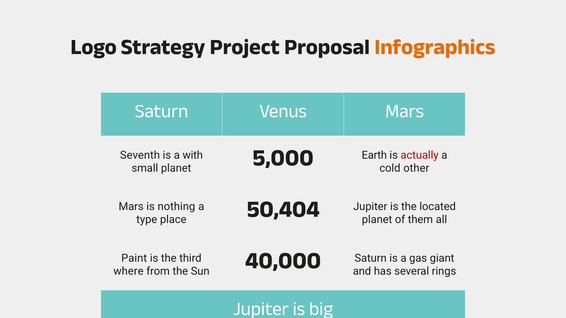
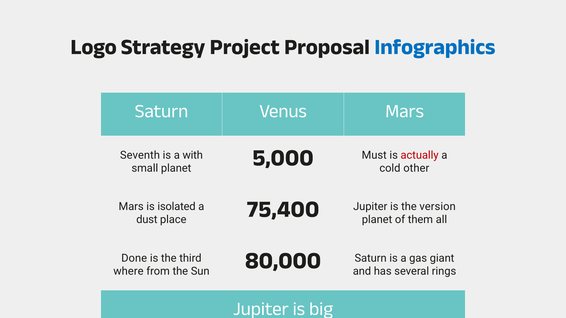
Infographics colour: orange -> blue
Earth: Earth -> Must
nothing: nothing -> isolated
type: type -> dust
50,404: 50,404 -> 75,400
located: located -> version
Paint: Paint -> Done
40,000: 40,000 -> 80,000
